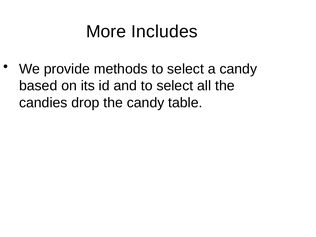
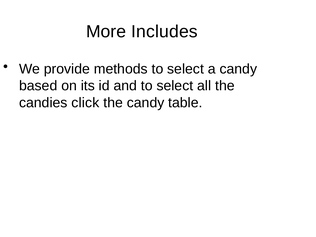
drop: drop -> click
